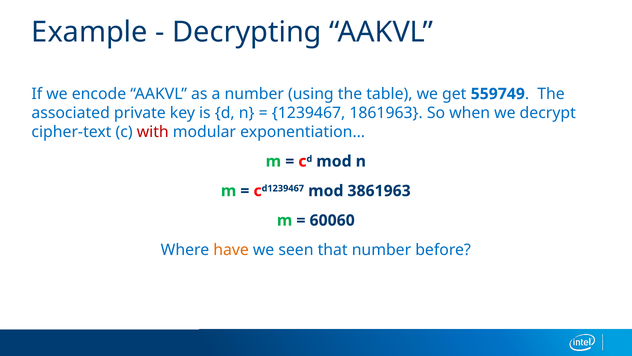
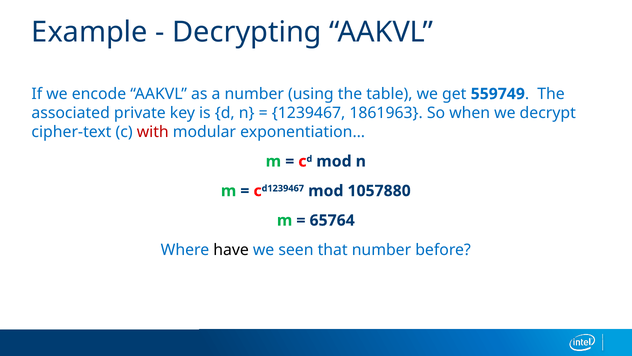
3861963: 3861963 -> 1057880
60060: 60060 -> 65764
have colour: orange -> black
